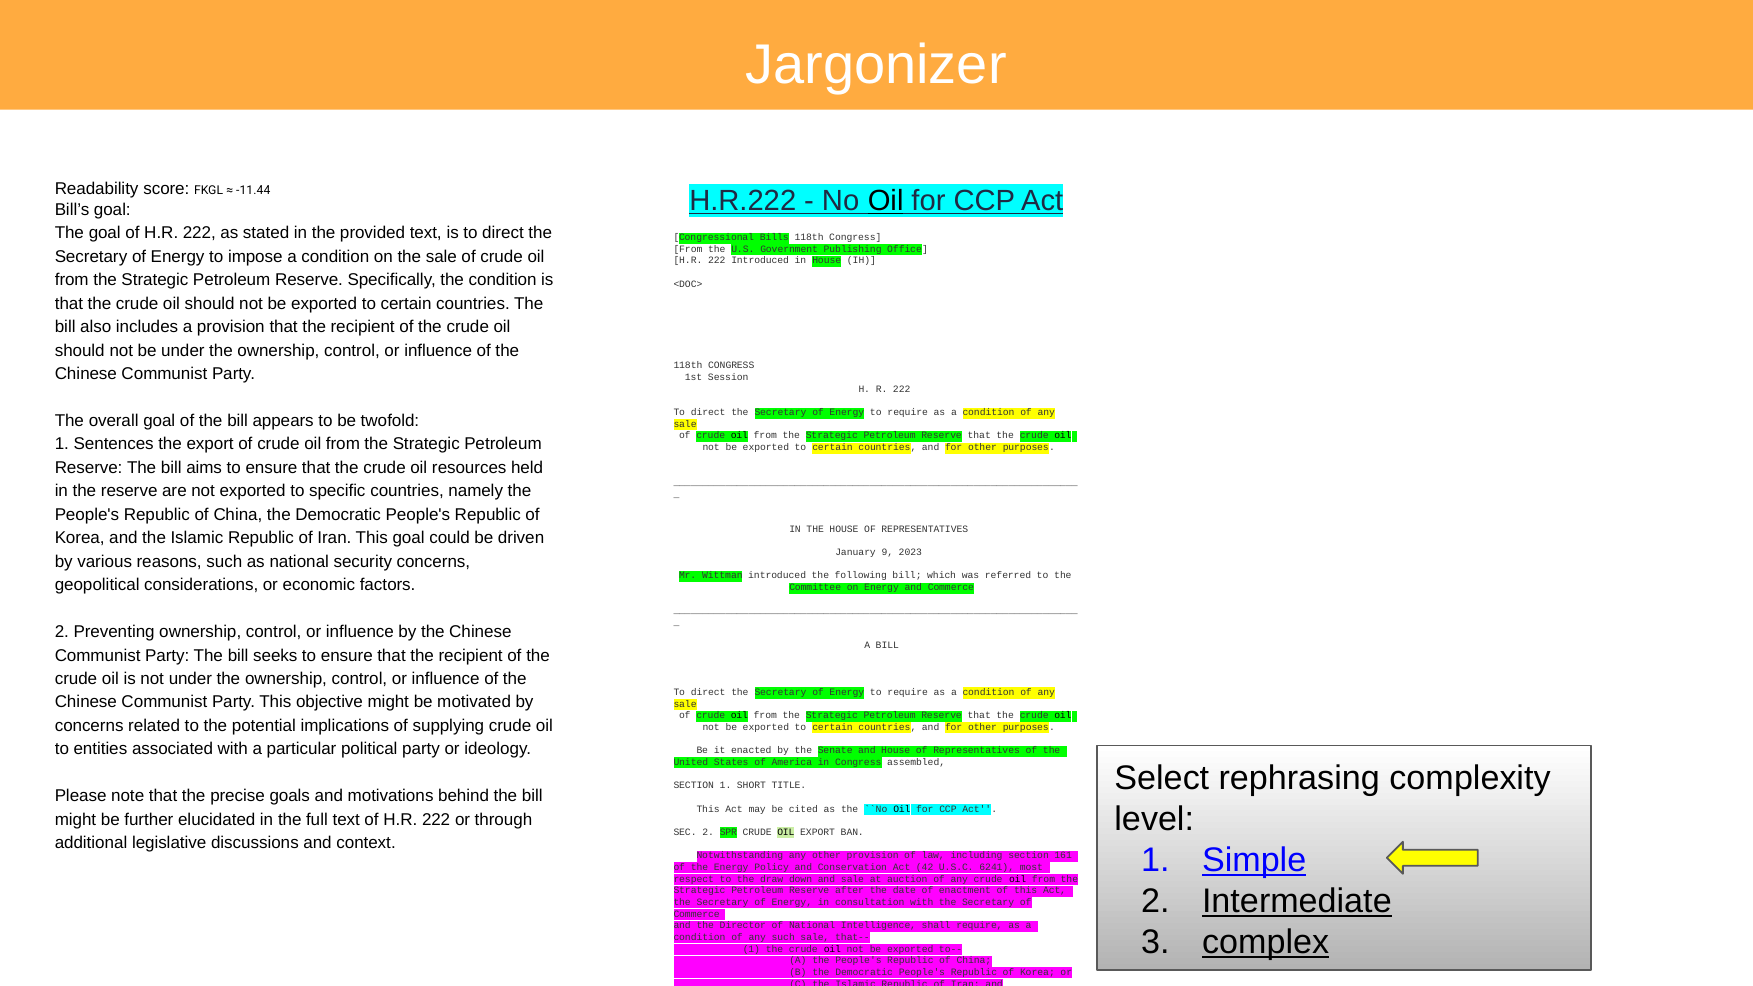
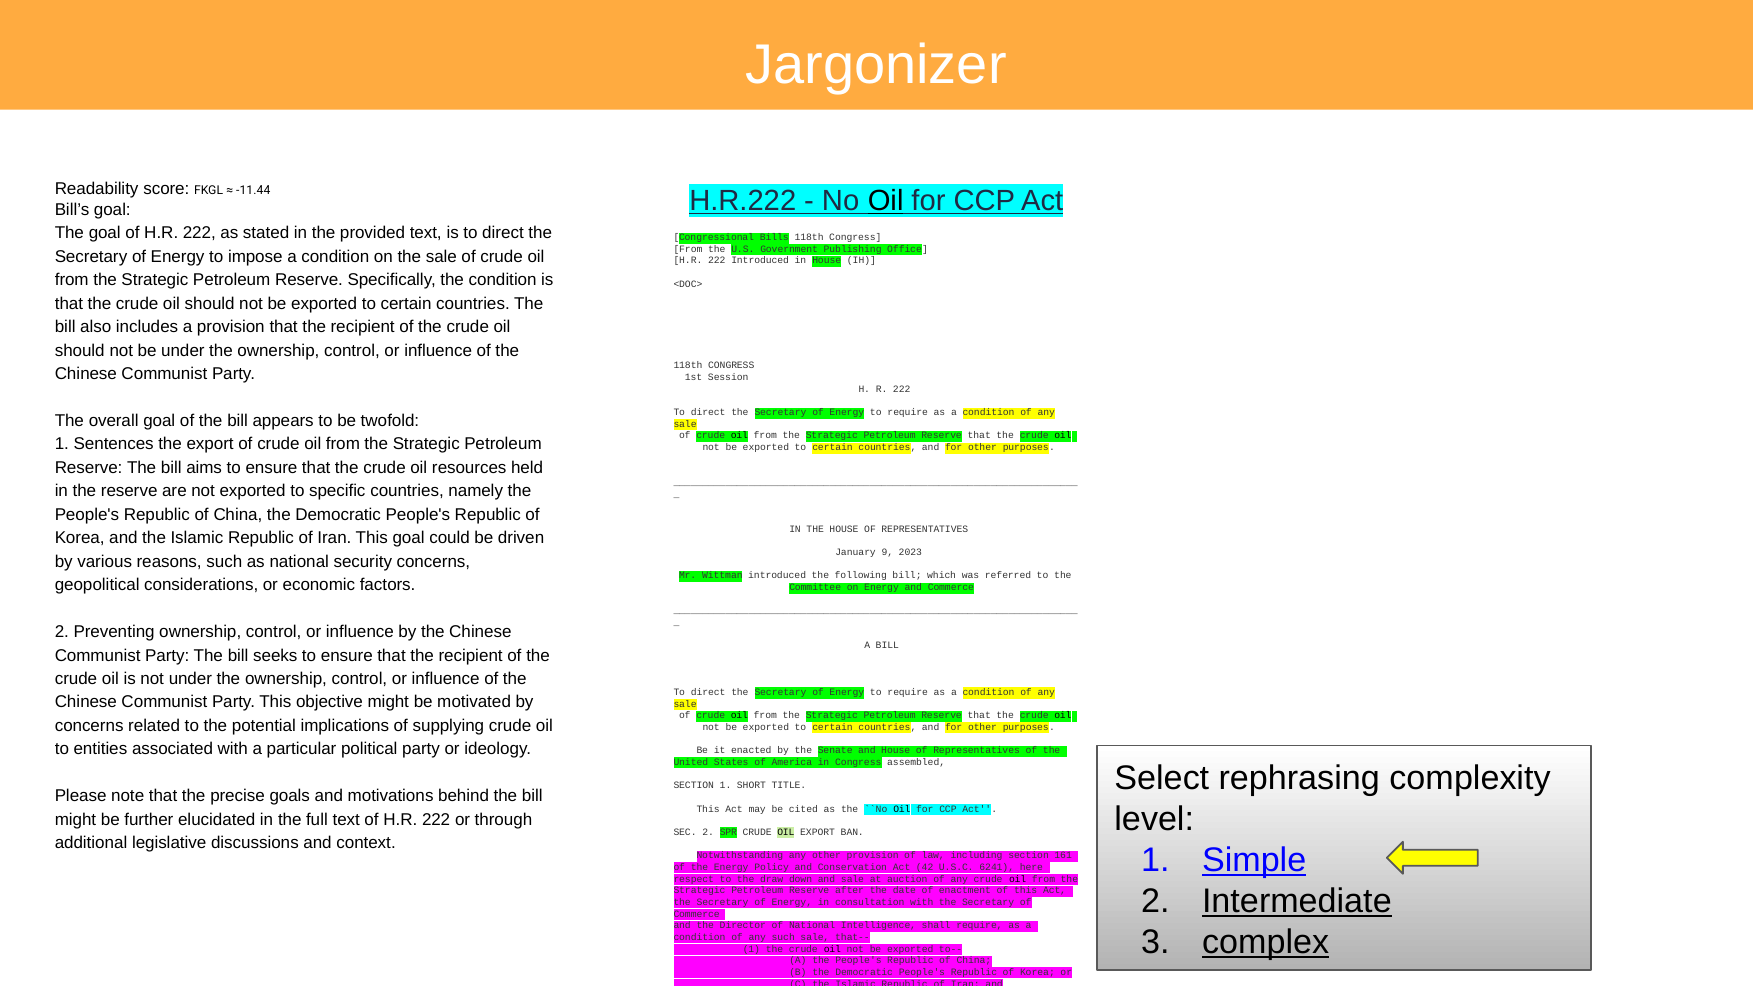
most: most -> here
